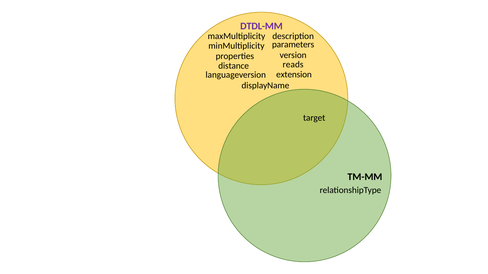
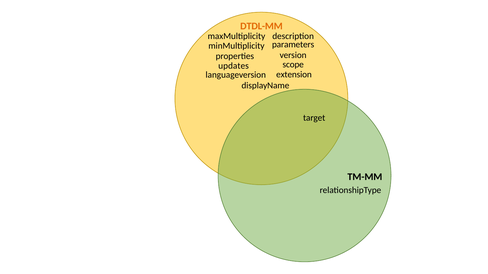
DTDL-MM colour: purple -> orange
reads: reads -> scope
distance: distance -> updates
